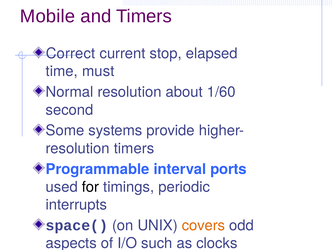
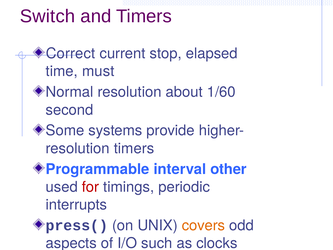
Mobile: Mobile -> Switch
ports: ports -> other
for colour: black -> red
space(: space( -> press(
